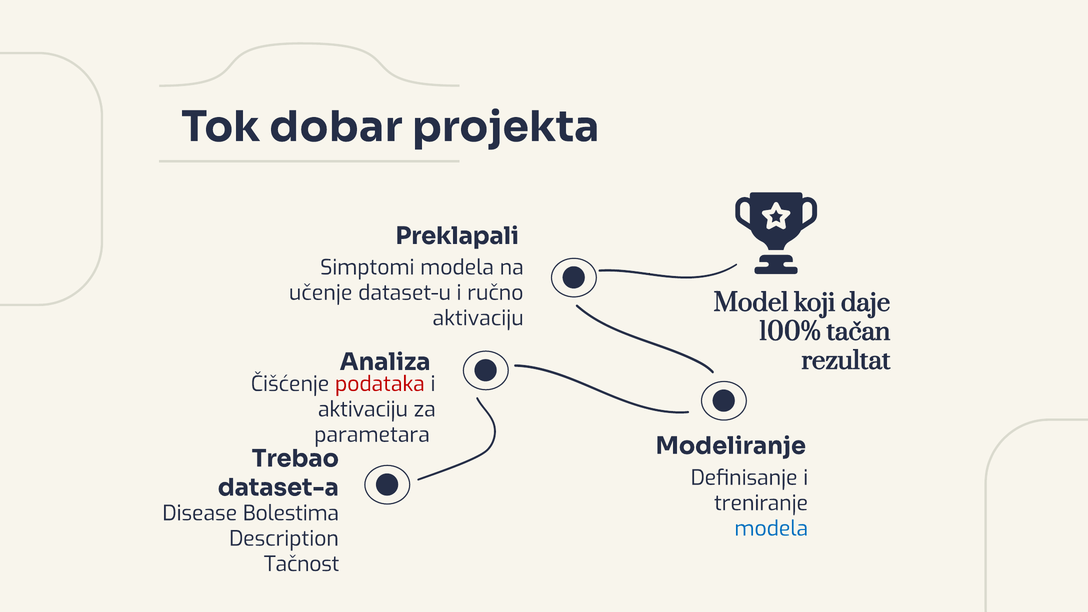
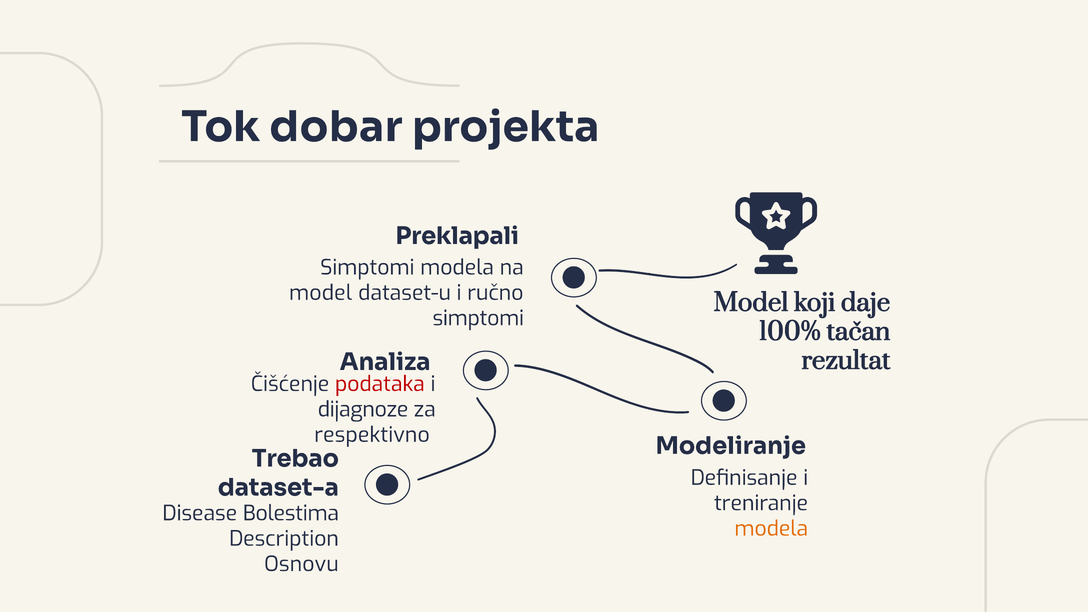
učenje at (321, 293): učenje -> model
aktivaciju at (478, 318): aktivaciju -> simptomi
aktivaciju at (363, 409): aktivaciju -> dijagnoze
parametara: parametara -> respektivno
modela at (771, 529) colour: blue -> orange
Tačnost: Tačnost -> Osnovu
